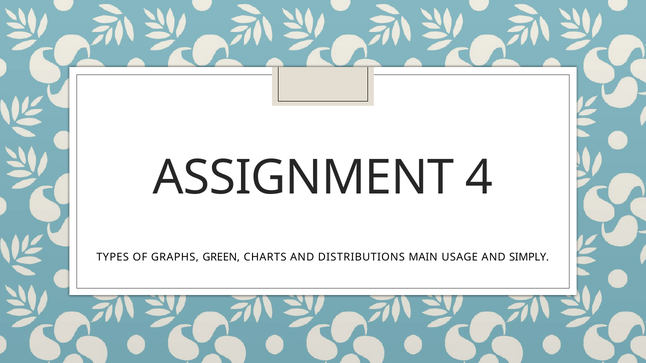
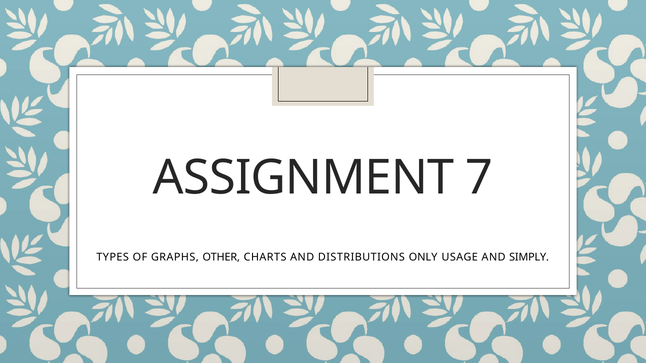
4: 4 -> 7
GREEN: GREEN -> OTHER
MAIN: MAIN -> ONLY
